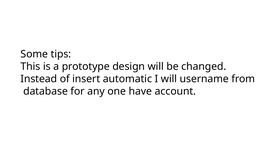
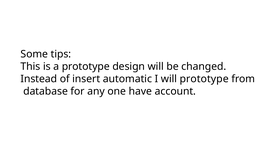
will username: username -> prototype
